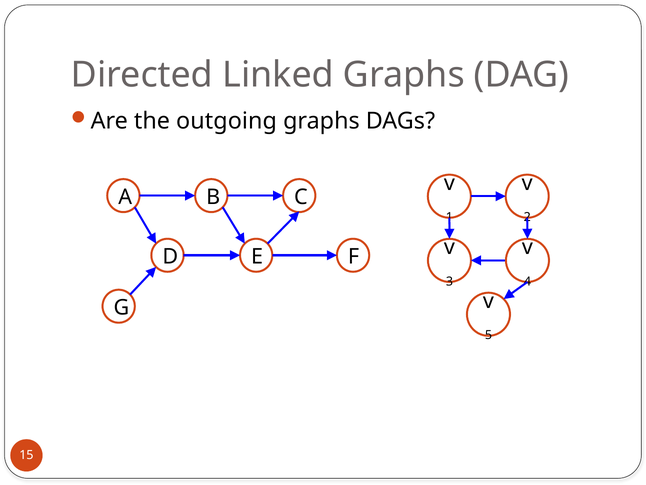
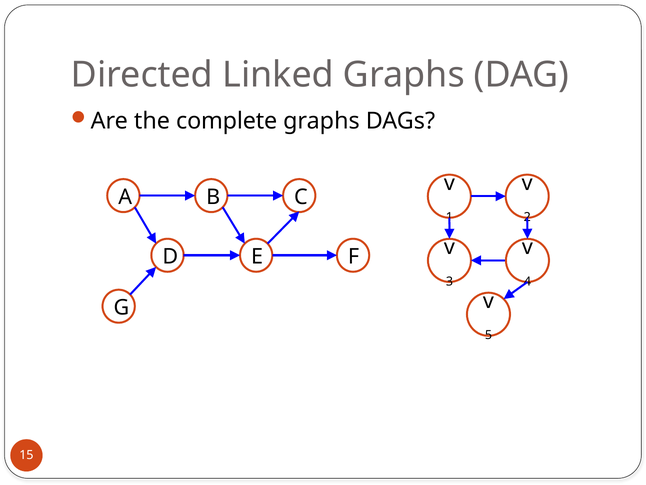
outgoing: outgoing -> complete
